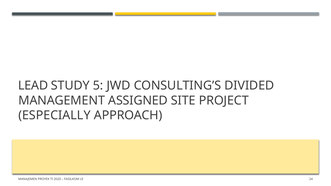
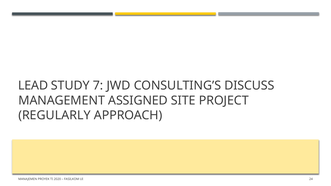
5: 5 -> 7
DIVIDED: DIVIDED -> DISCUSS
ESPECIALLY: ESPECIALLY -> REGULARLY
